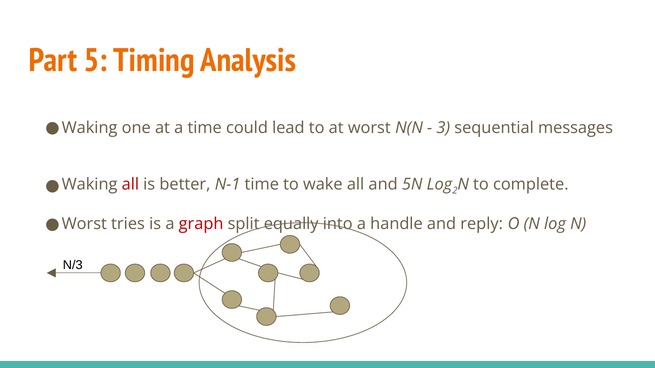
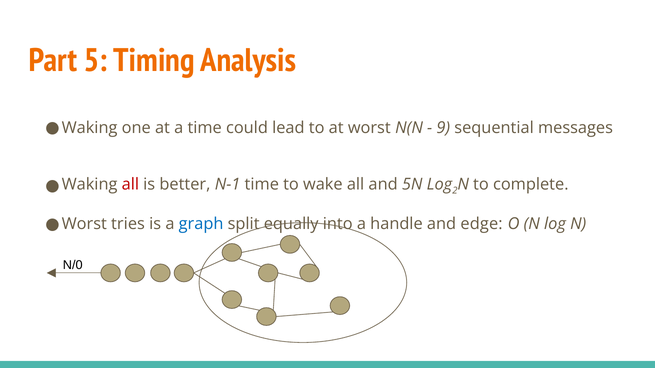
3: 3 -> 9
graph colour: red -> blue
reply: reply -> edge
N/3: N/3 -> N/0
